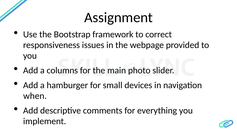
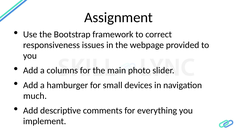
when: when -> much
